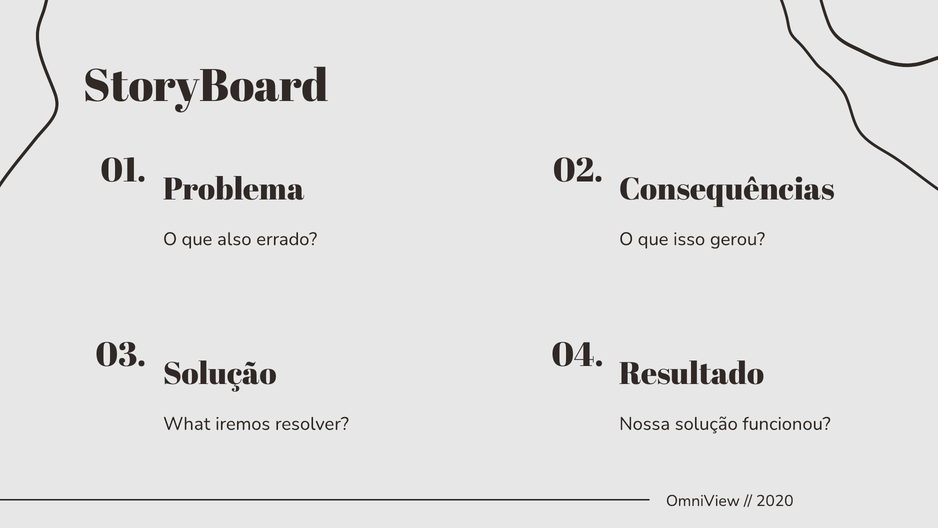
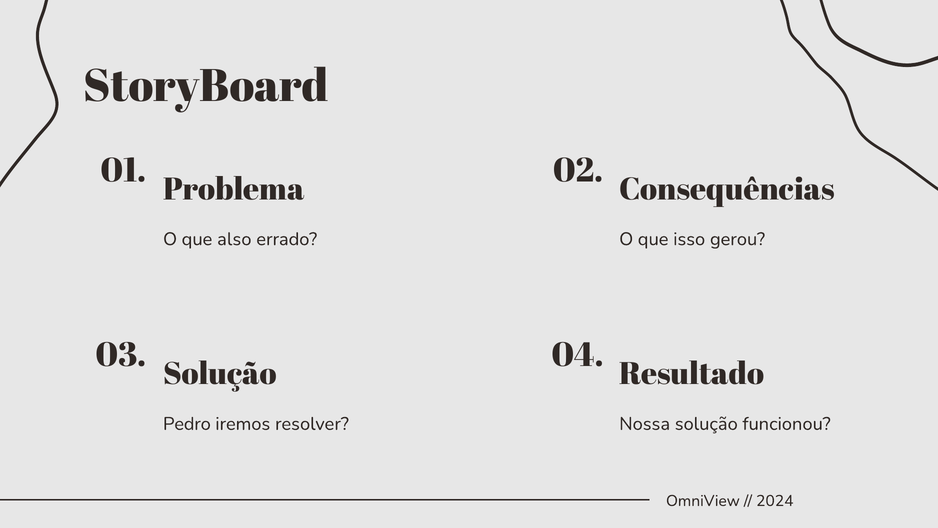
What: What -> Pedro
2020: 2020 -> 2024
